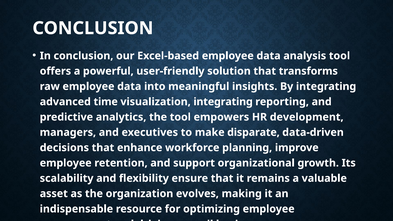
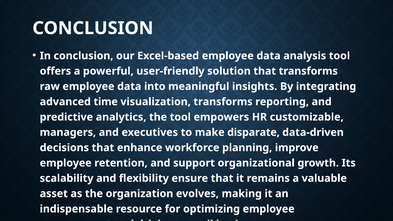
visualization integrating: integrating -> transforms
development: development -> customizable
